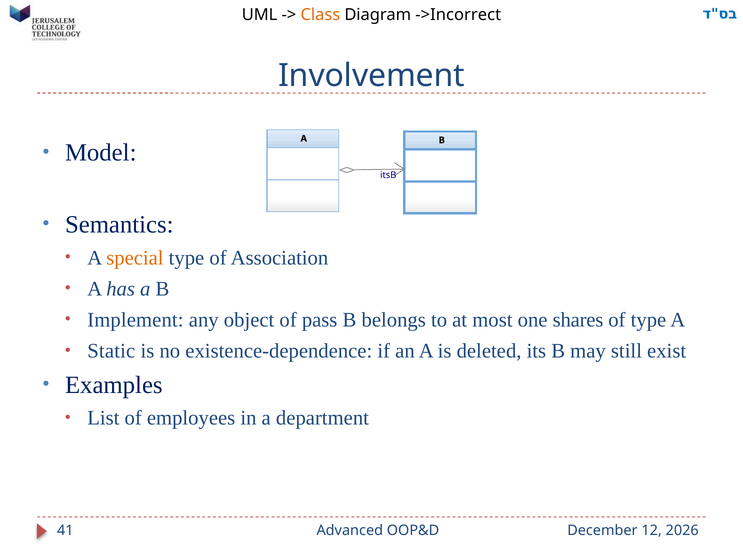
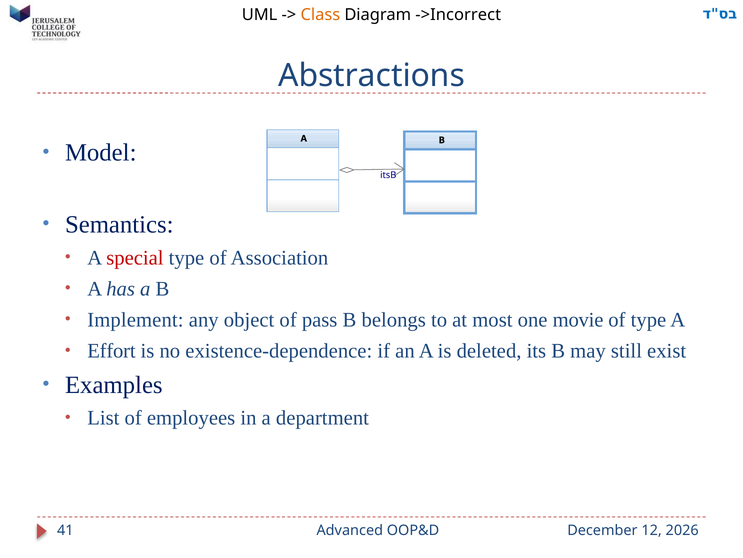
Involvement: Involvement -> Abstractions
special colour: orange -> red
shares: shares -> movie
Static: Static -> Effort
